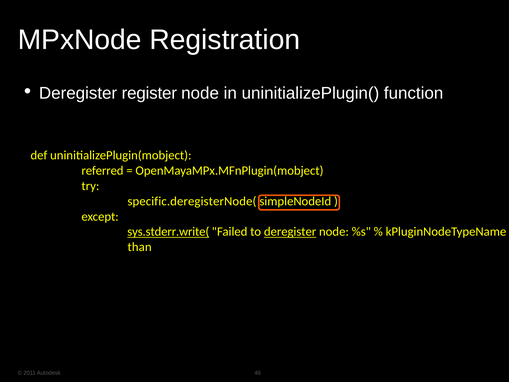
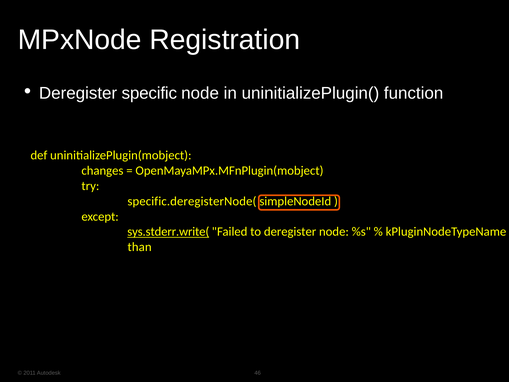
register: register -> specific
referred: referred -> changes
deregister at (290, 232) underline: present -> none
